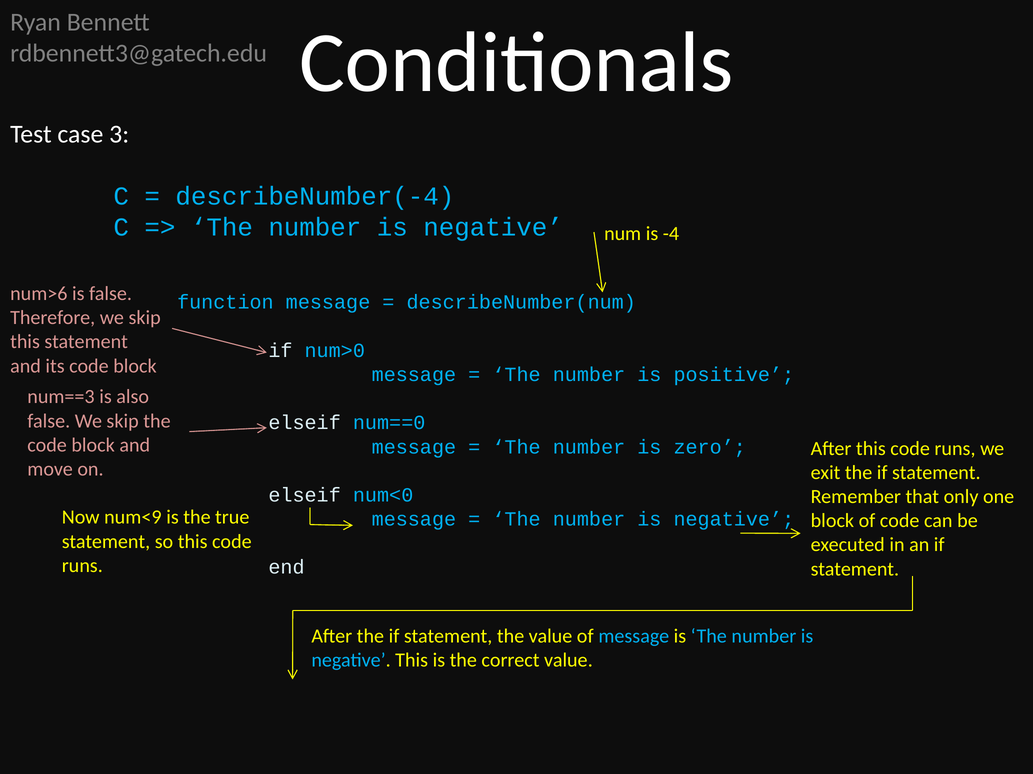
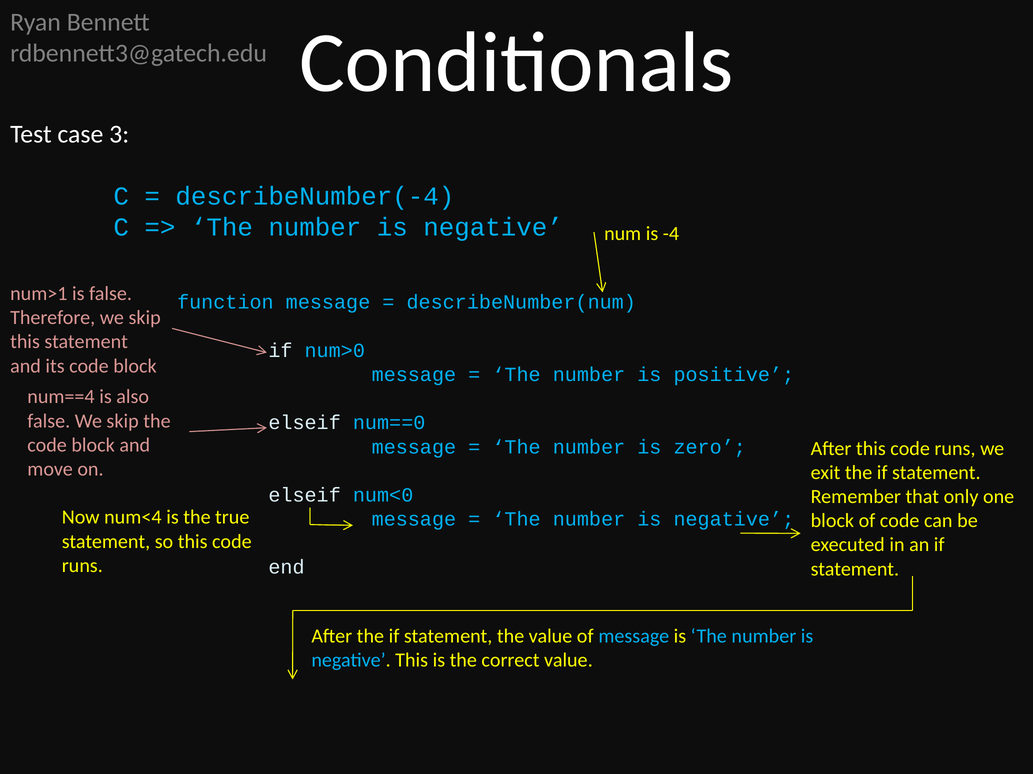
num>6: num>6 -> num>1
num==3: num==3 -> num==4
num<9: num<9 -> num<4
